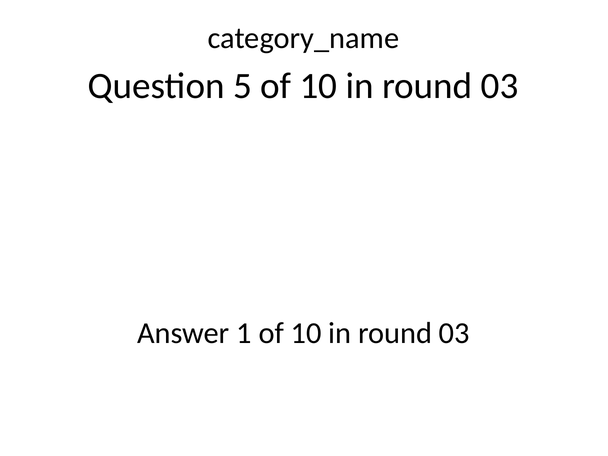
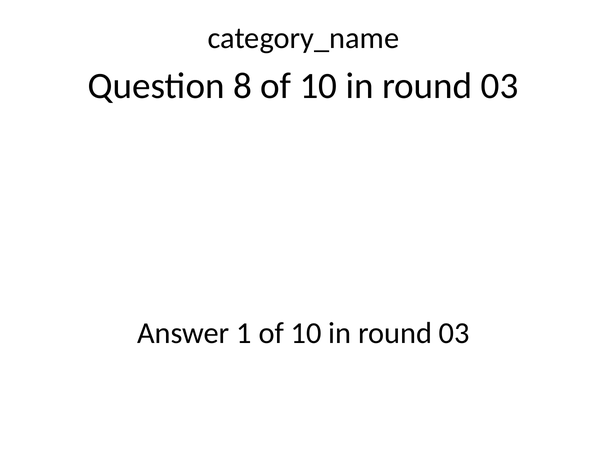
5: 5 -> 8
